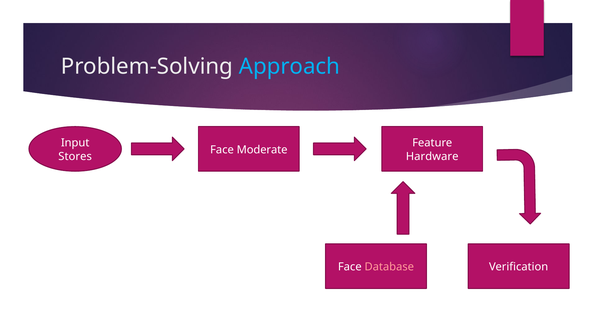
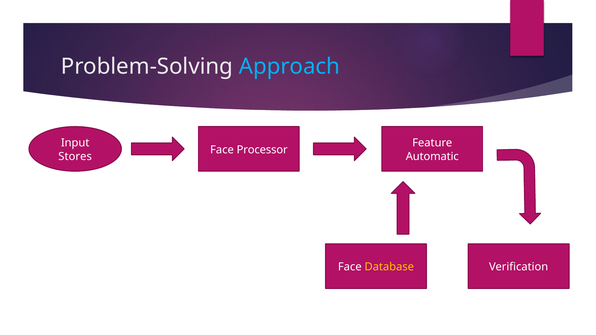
Moderate: Moderate -> Processor
Hardware: Hardware -> Automatic
Database colour: pink -> yellow
